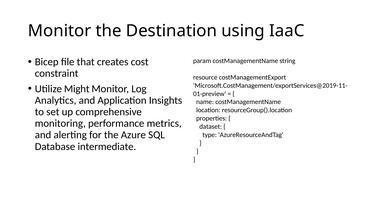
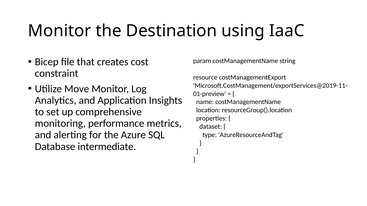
Might: Might -> Move
